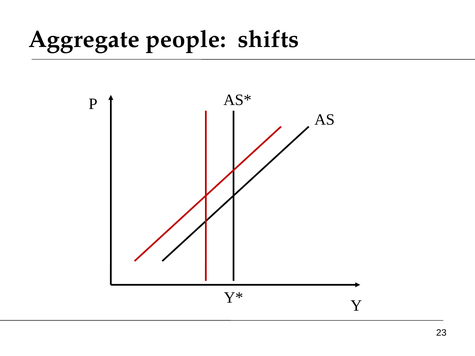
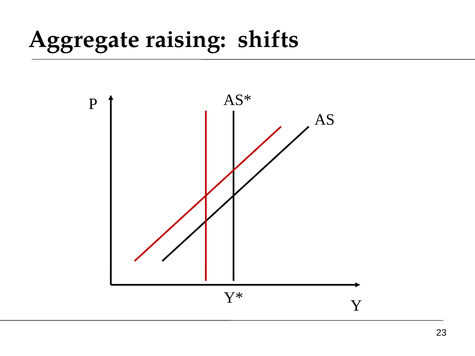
people: people -> raising
